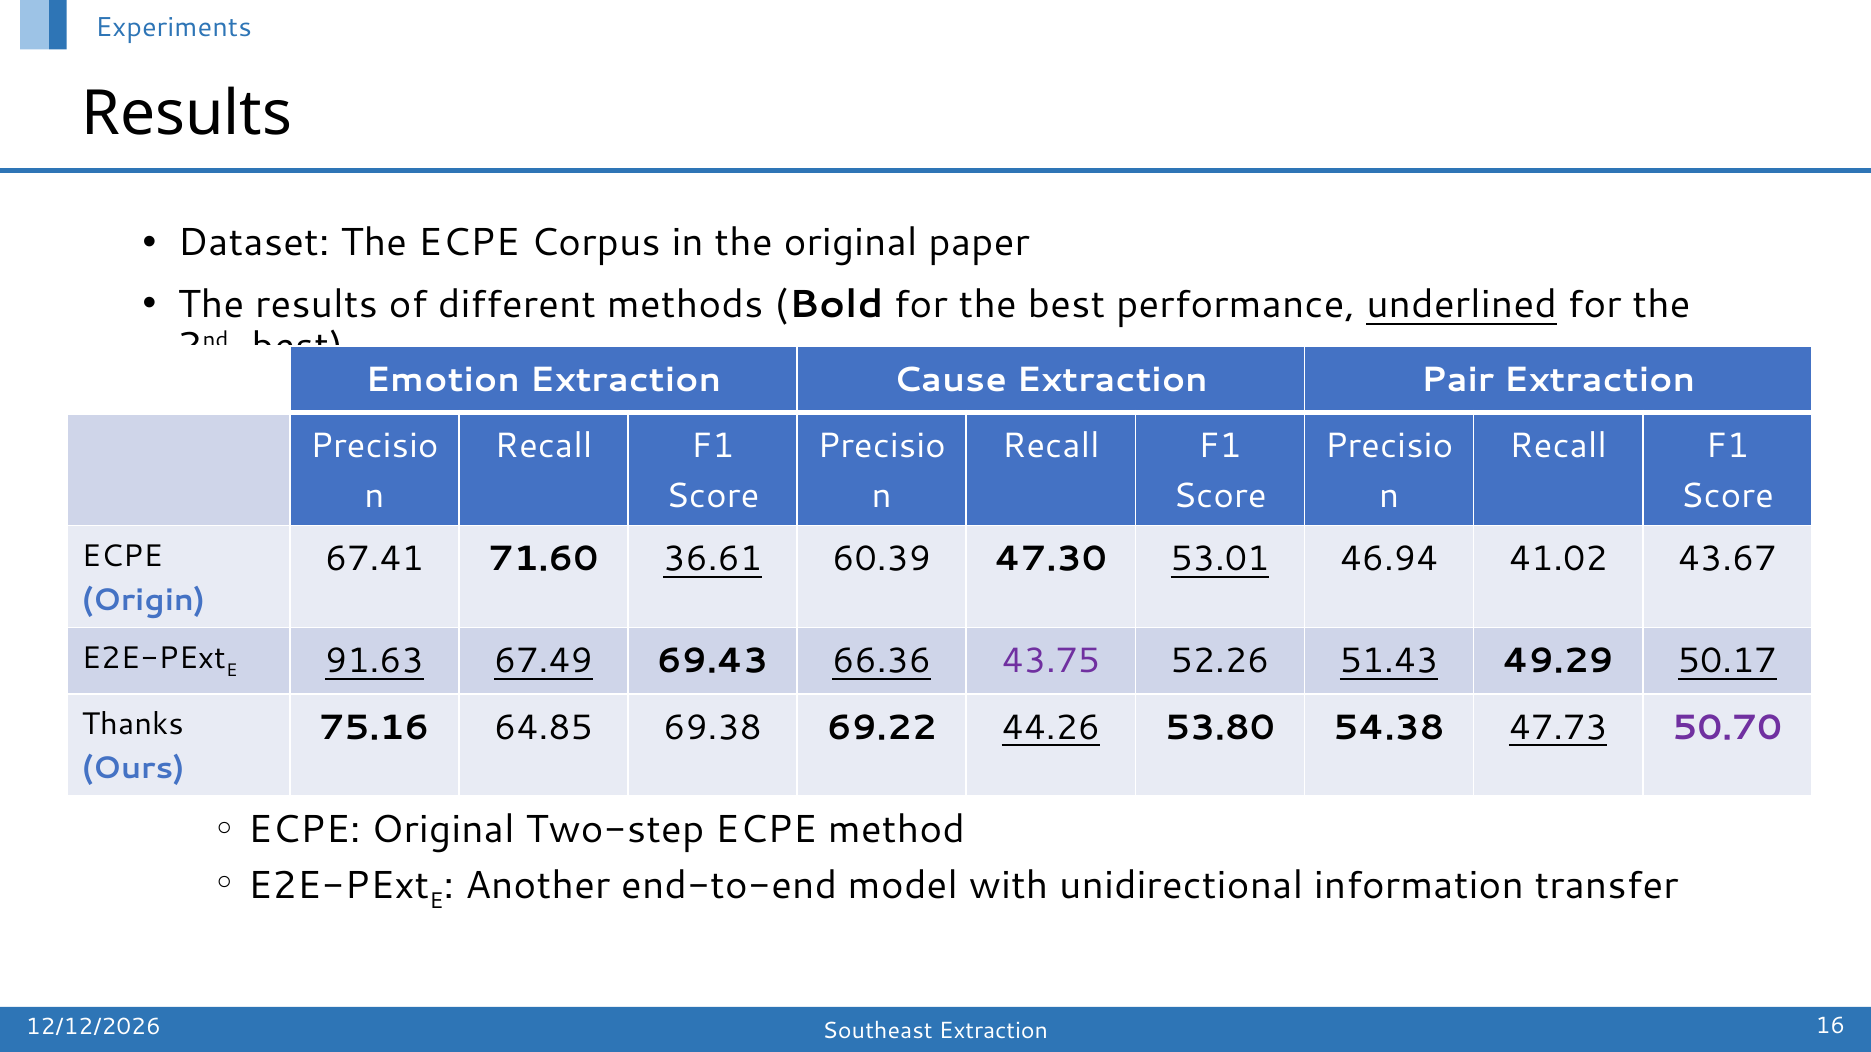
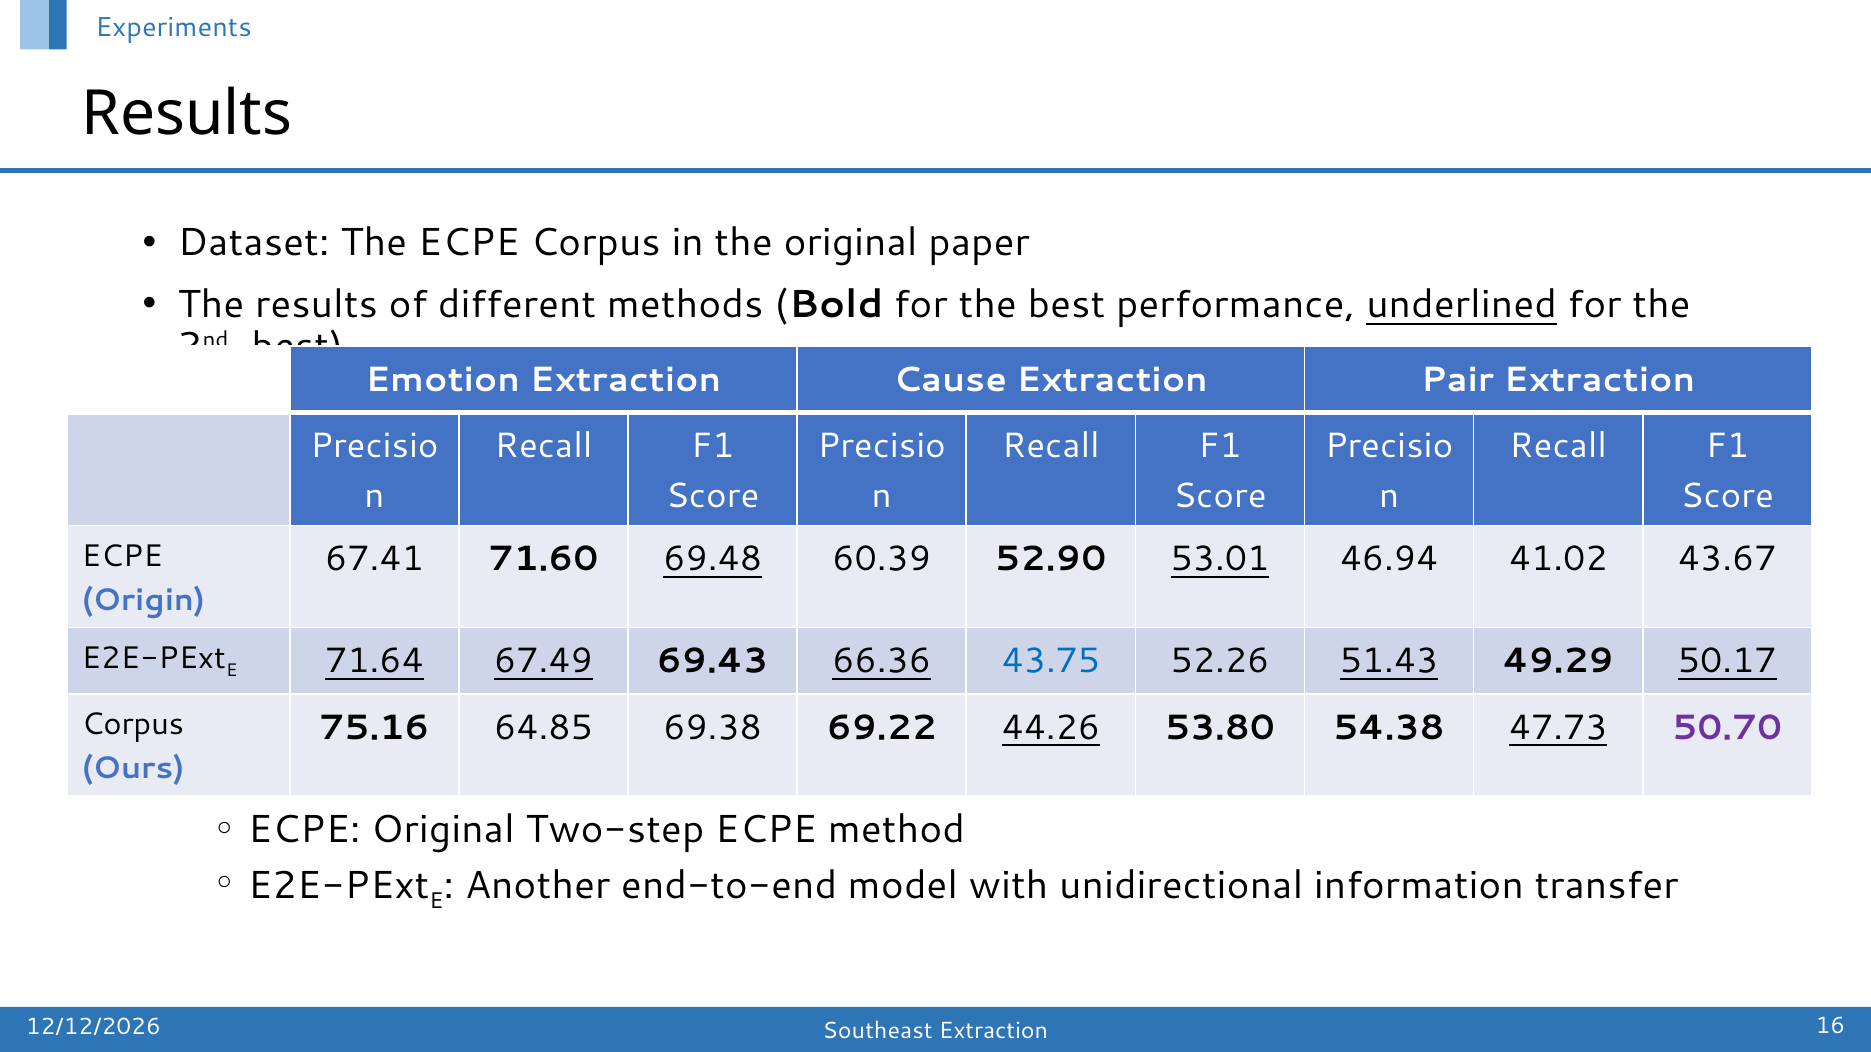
36.61: 36.61 -> 69.48
47.30: 47.30 -> 52.90
91.63: 91.63 -> 71.64
43.75 colour: purple -> blue
Thanks at (133, 725): Thanks -> Corpus
